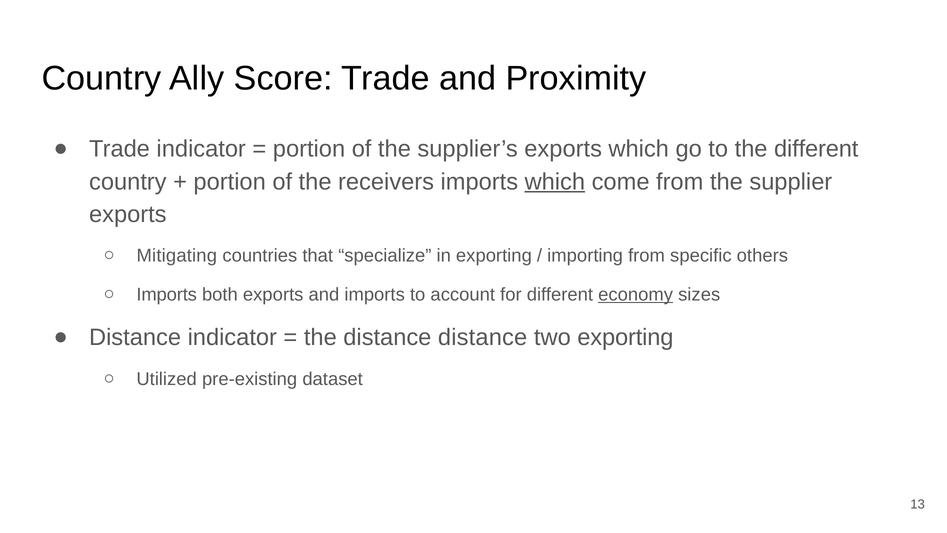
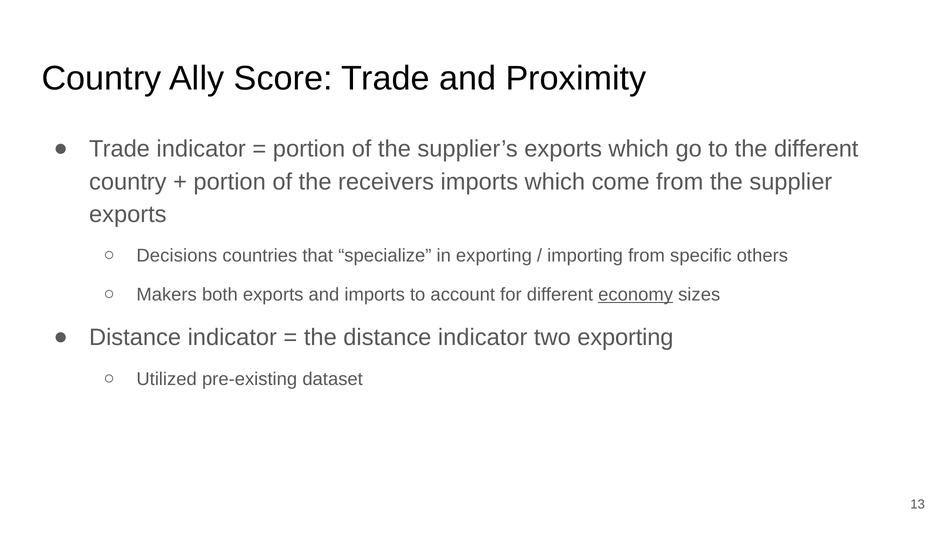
which at (555, 182) underline: present -> none
Mitigating: Mitigating -> Decisions
Imports at (167, 294): Imports -> Makers
the distance distance: distance -> indicator
